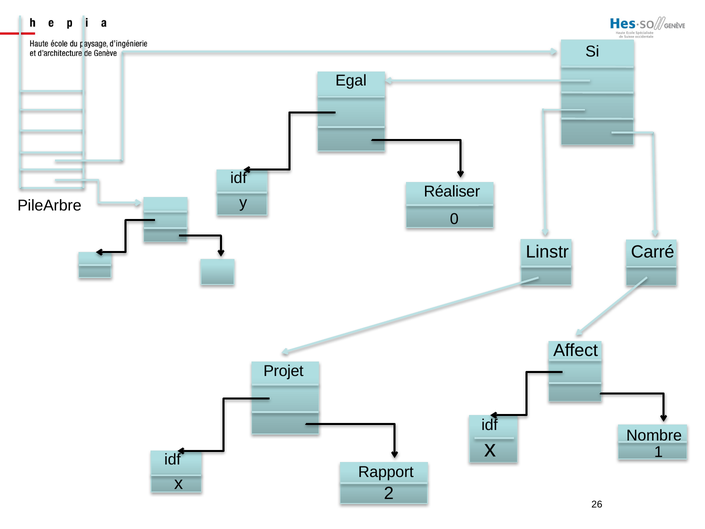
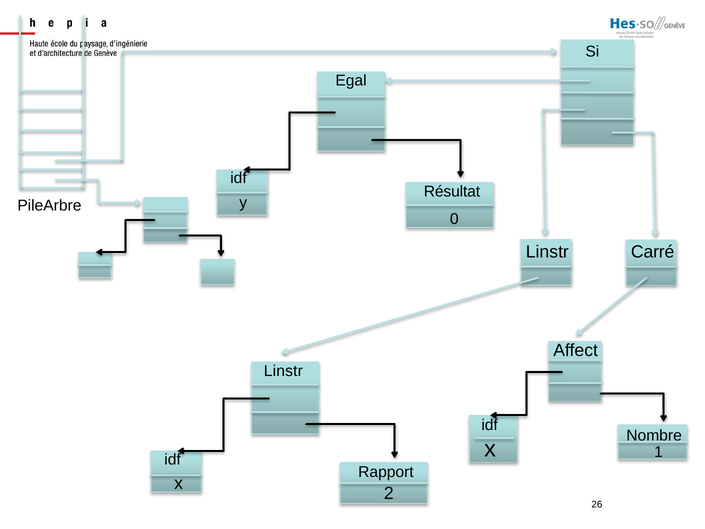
Réaliser: Réaliser -> Résultat
Projet at (284, 371): Projet -> Linstr
